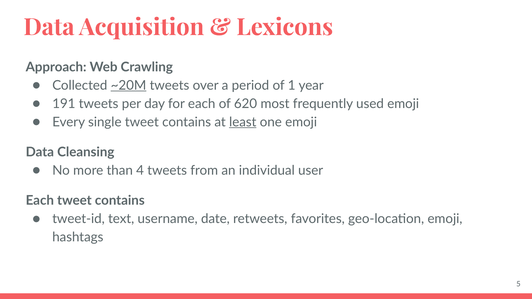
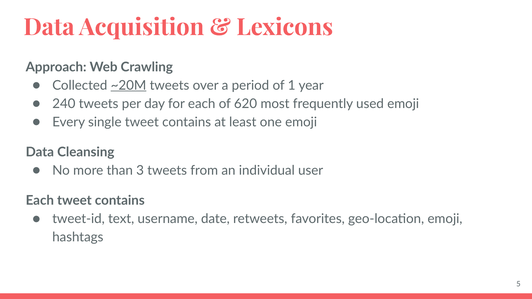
191: 191 -> 240
least underline: present -> none
4: 4 -> 3
